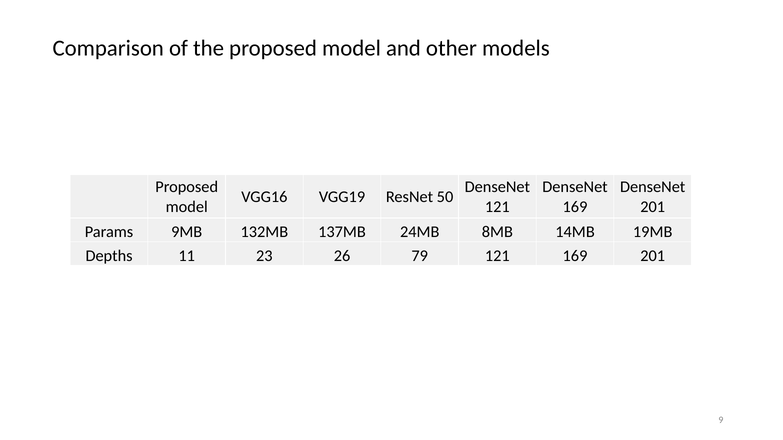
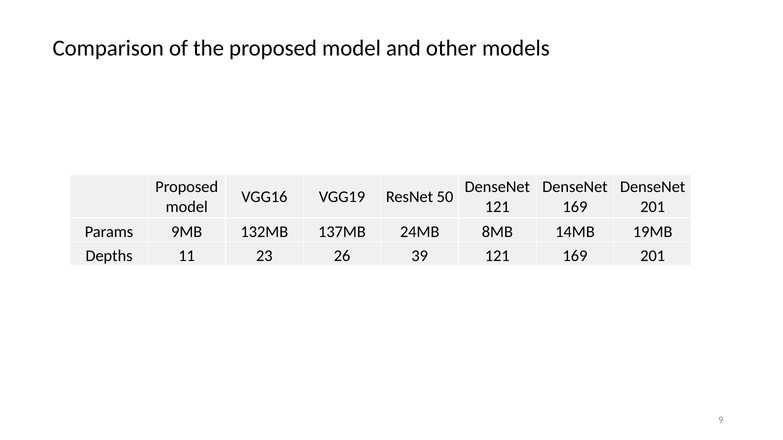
79: 79 -> 39
